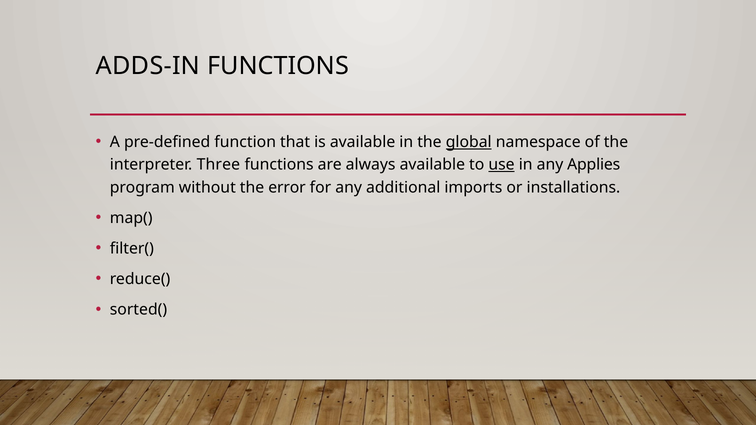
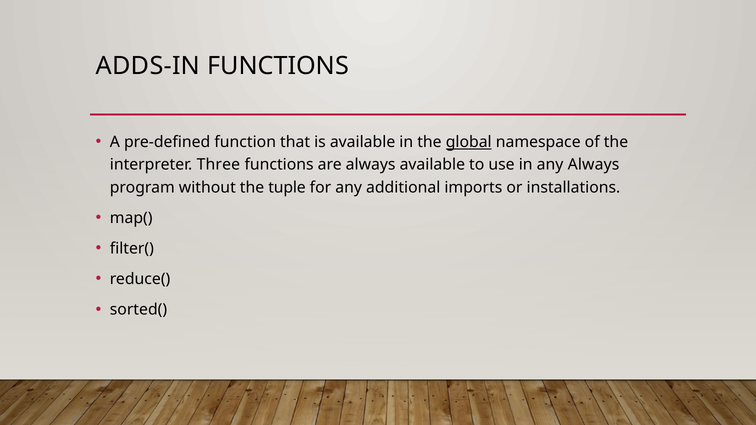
use underline: present -> none
any Applies: Applies -> Always
error: error -> tuple
